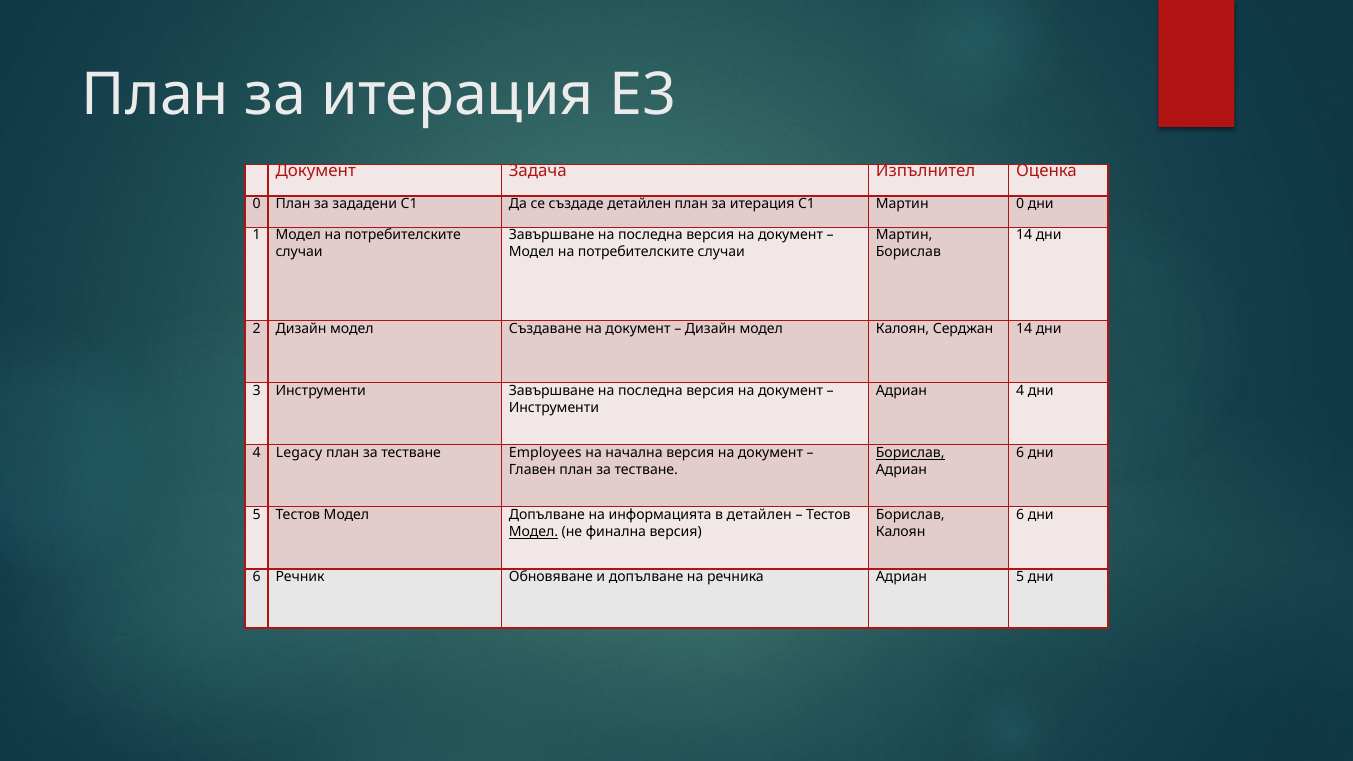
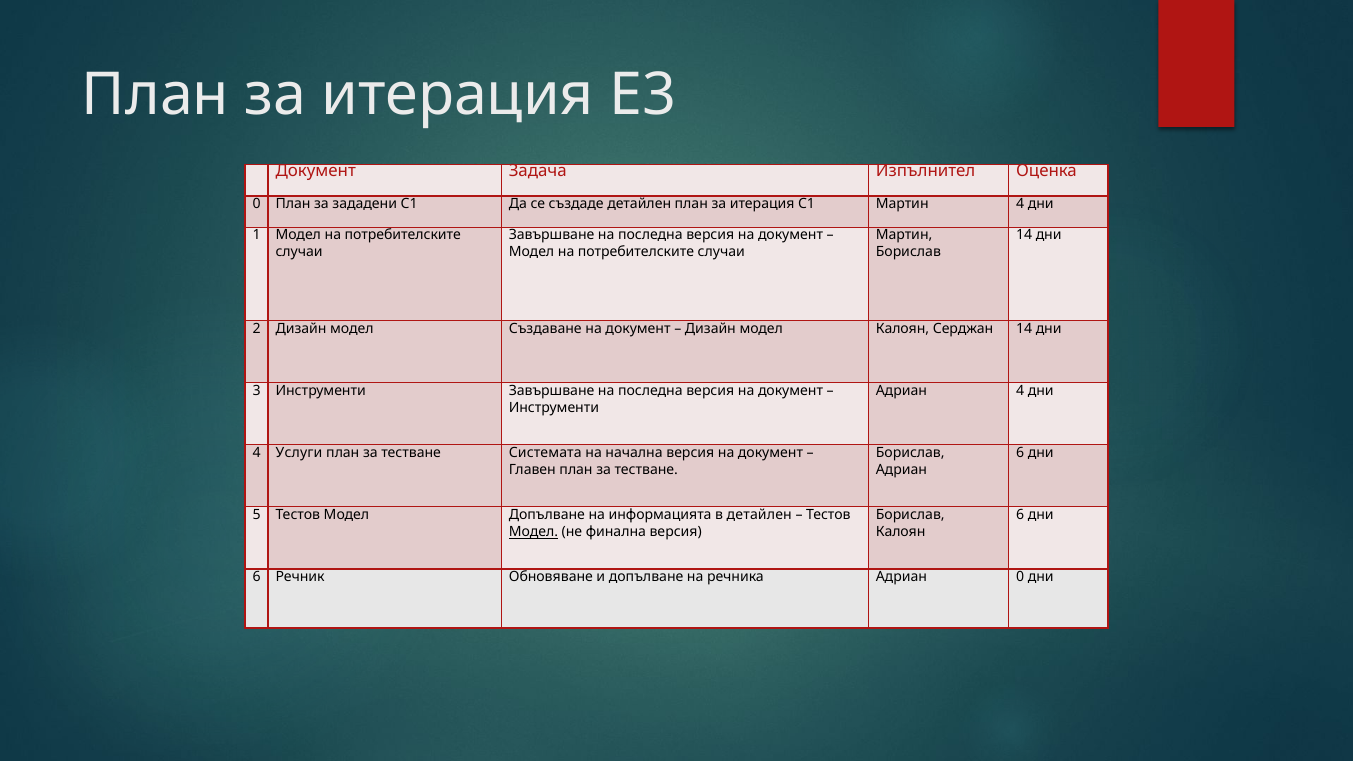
Мартин 0: 0 -> 4
Legacy: Legacy -> Услуги
Employees: Employees -> Системата
Борислав at (910, 453) underline: present -> none
Адриан 5: 5 -> 0
